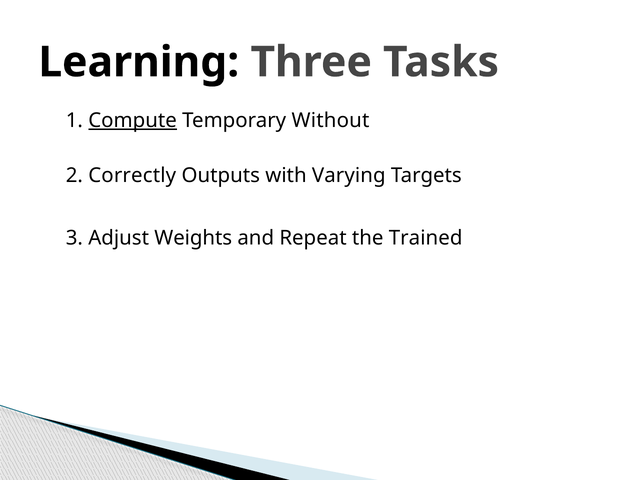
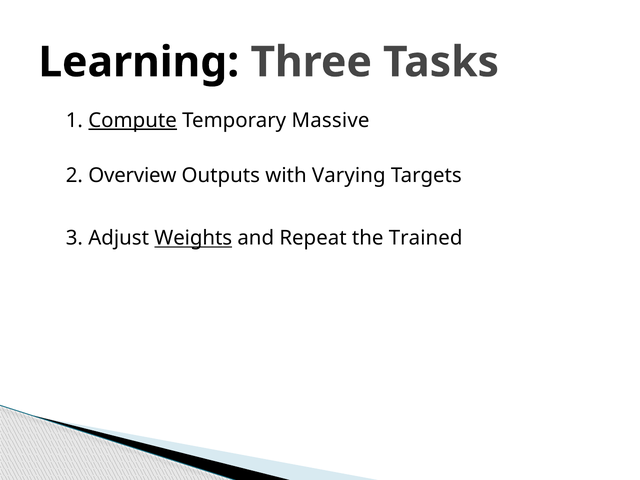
Without: Without -> Massive
Correctly: Correctly -> Overview
Weights underline: none -> present
